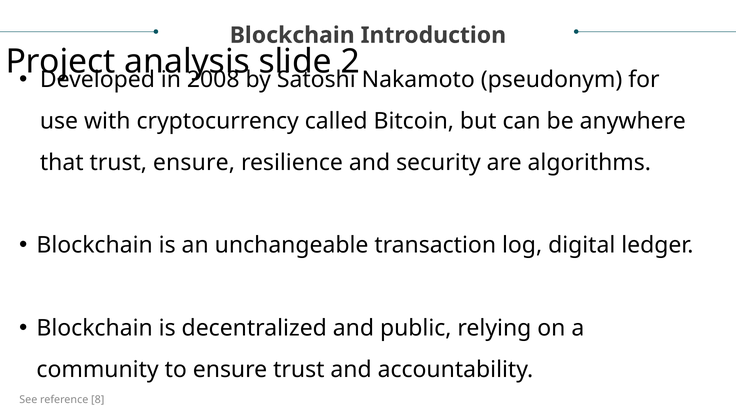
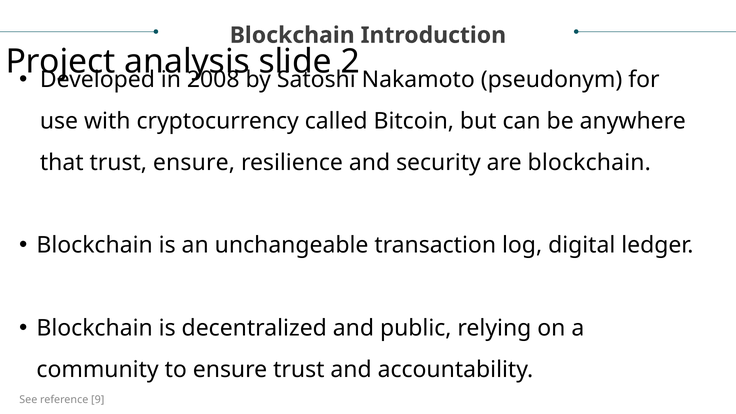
are algorithms: algorithms -> blockchain
8: 8 -> 9
